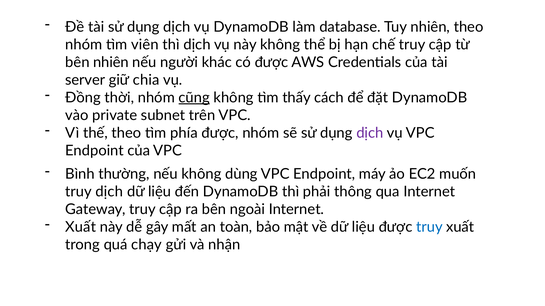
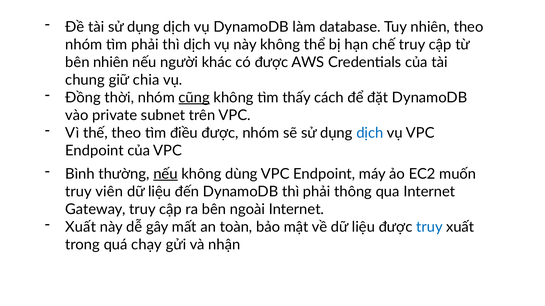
tìm viên: viên -> phải
server: server -> chung
phía: phía -> điều
dịch at (370, 133) colour: purple -> blue
nếu at (165, 174) underline: none -> present
truy dịch: dịch -> viên
